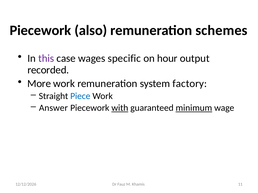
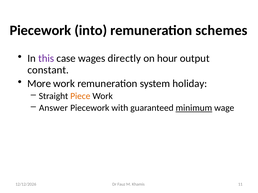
also: also -> into
specific: specific -> directly
recorded: recorded -> constant
factory: factory -> holiday
Piece colour: blue -> orange
with underline: present -> none
